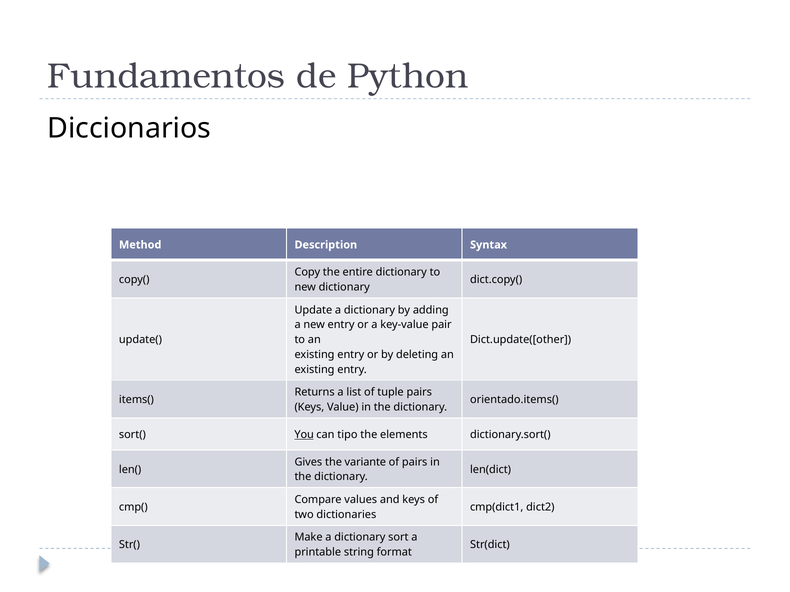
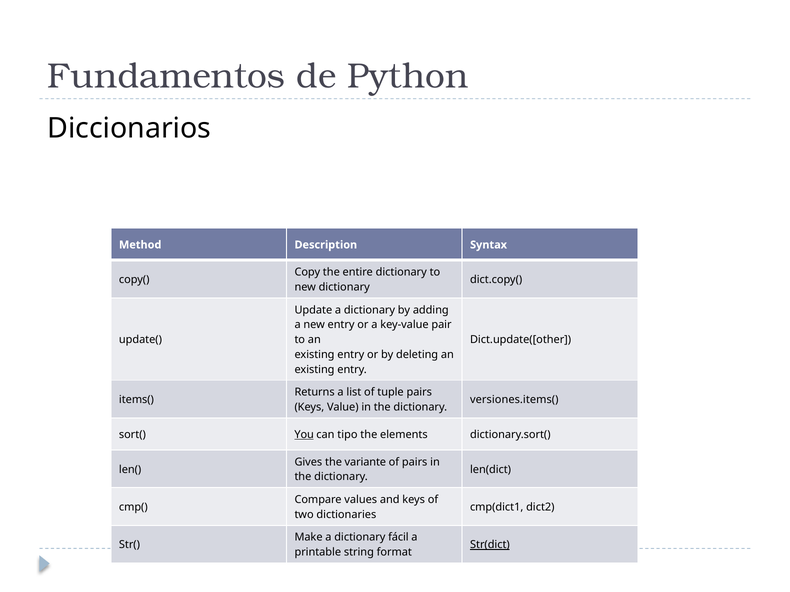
orientado.items(: orientado.items( -> versiones.items(
sort: sort -> fácil
Str(dict underline: none -> present
